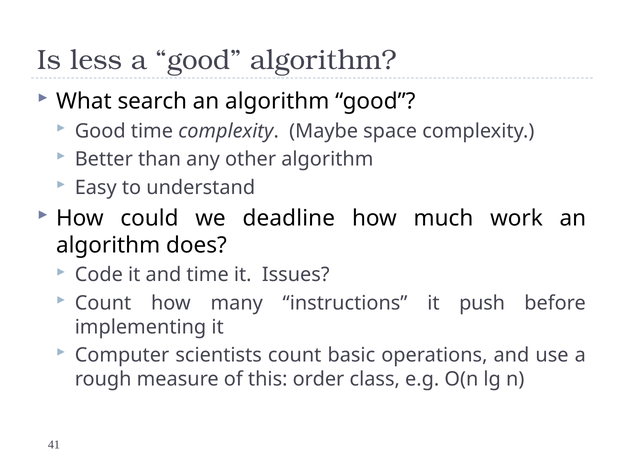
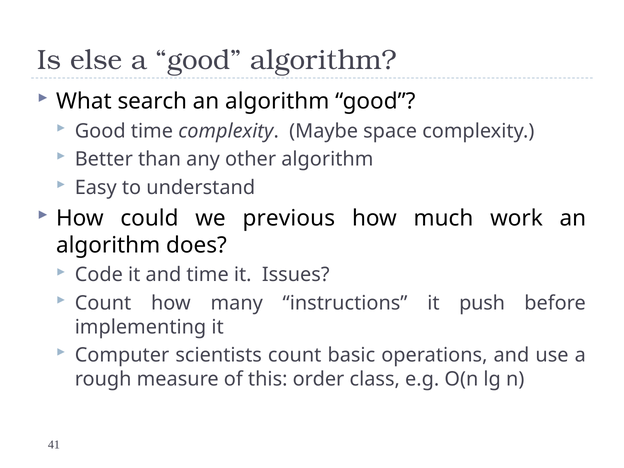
less: less -> else
deadline: deadline -> previous
